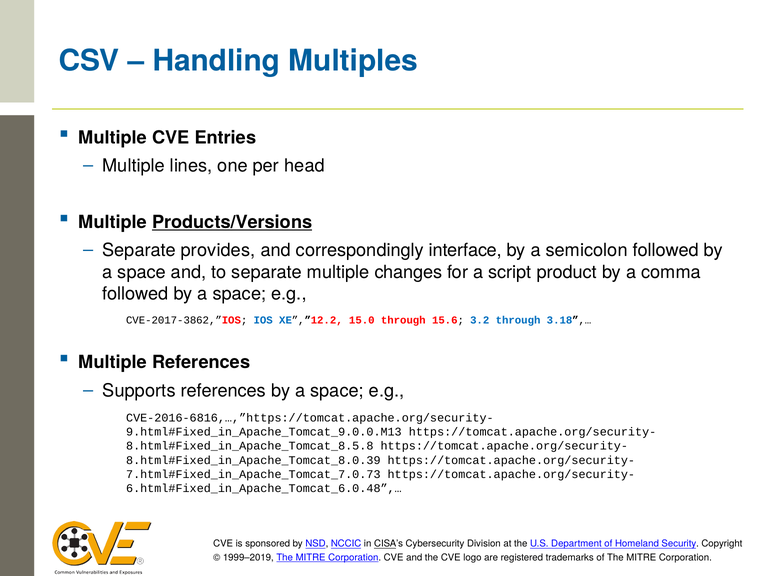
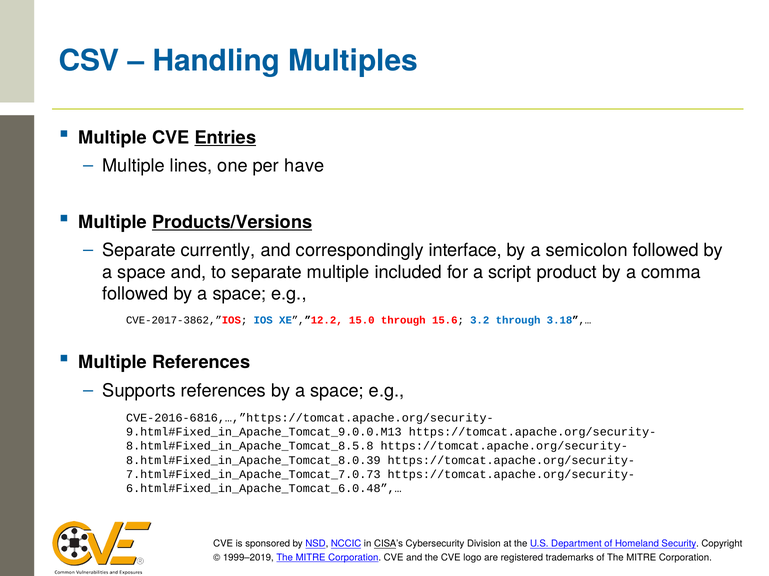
Entries underline: none -> present
head: head -> have
provides: provides -> currently
changes: changes -> included
